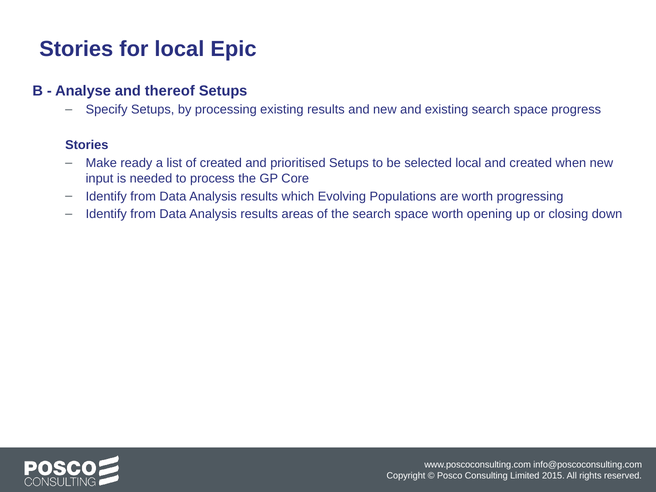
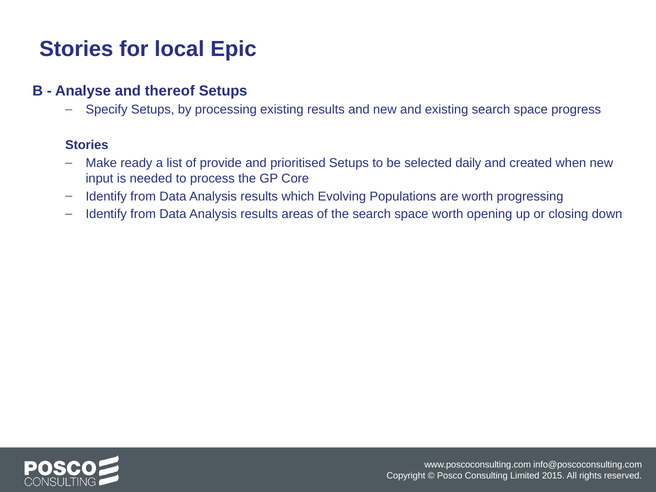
of created: created -> provide
selected local: local -> daily
